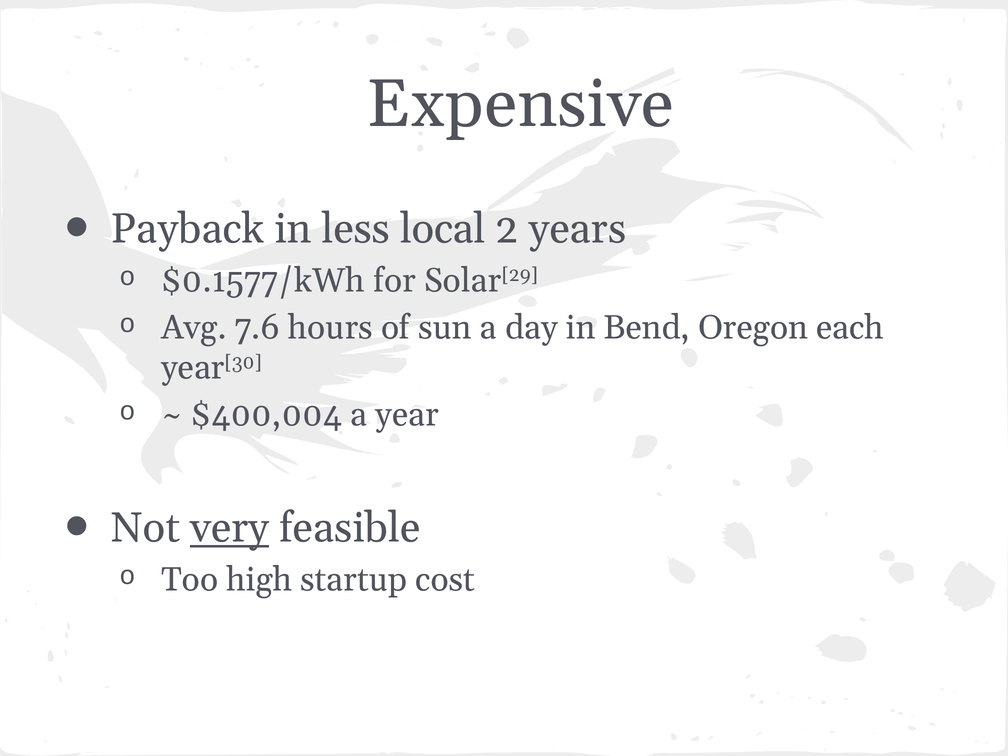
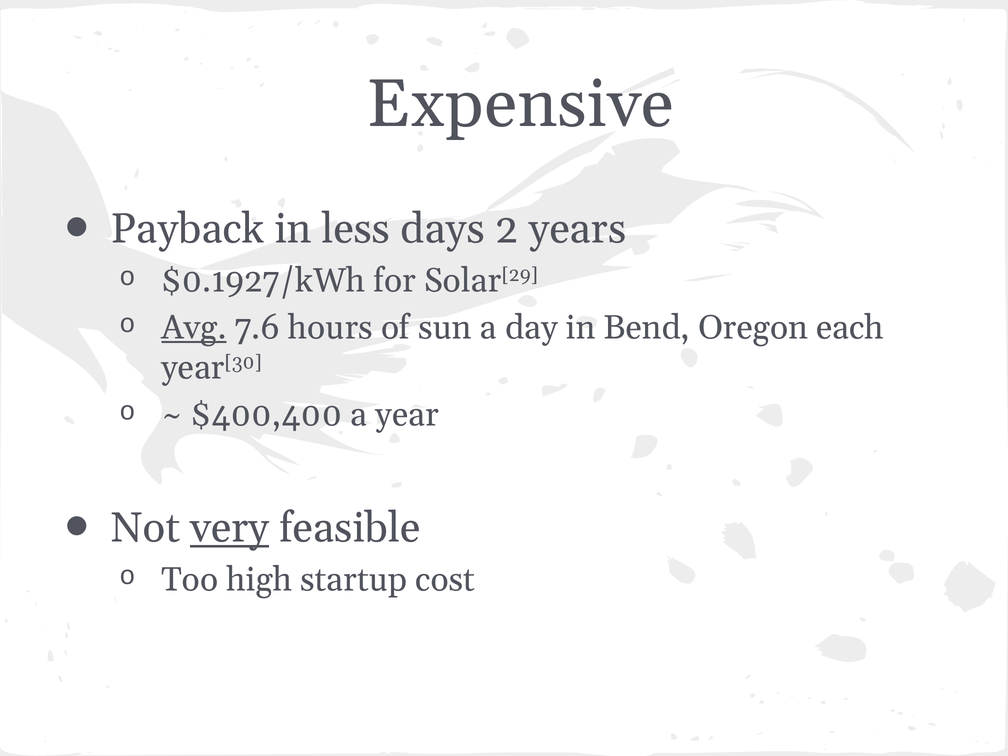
local: local -> days
$0.1577/kWh: $0.1577/kWh -> $0.1927/kWh
Avg underline: none -> present
$400,004: $400,004 -> $400,400
